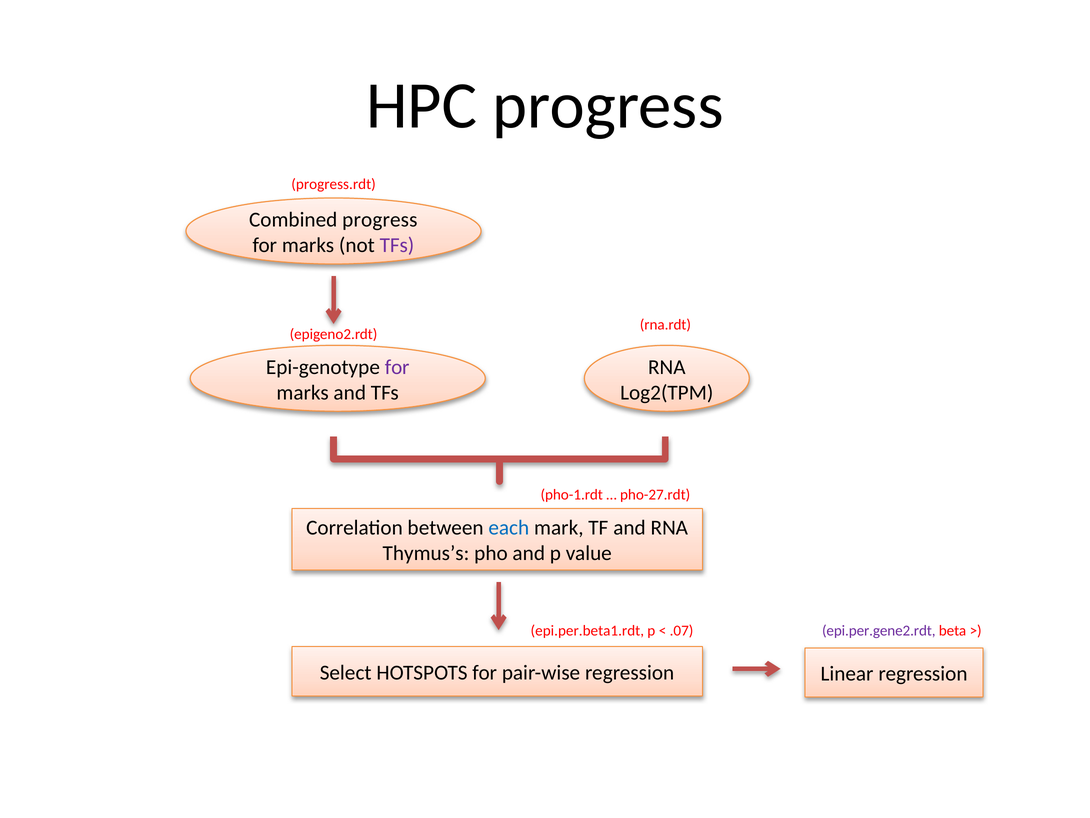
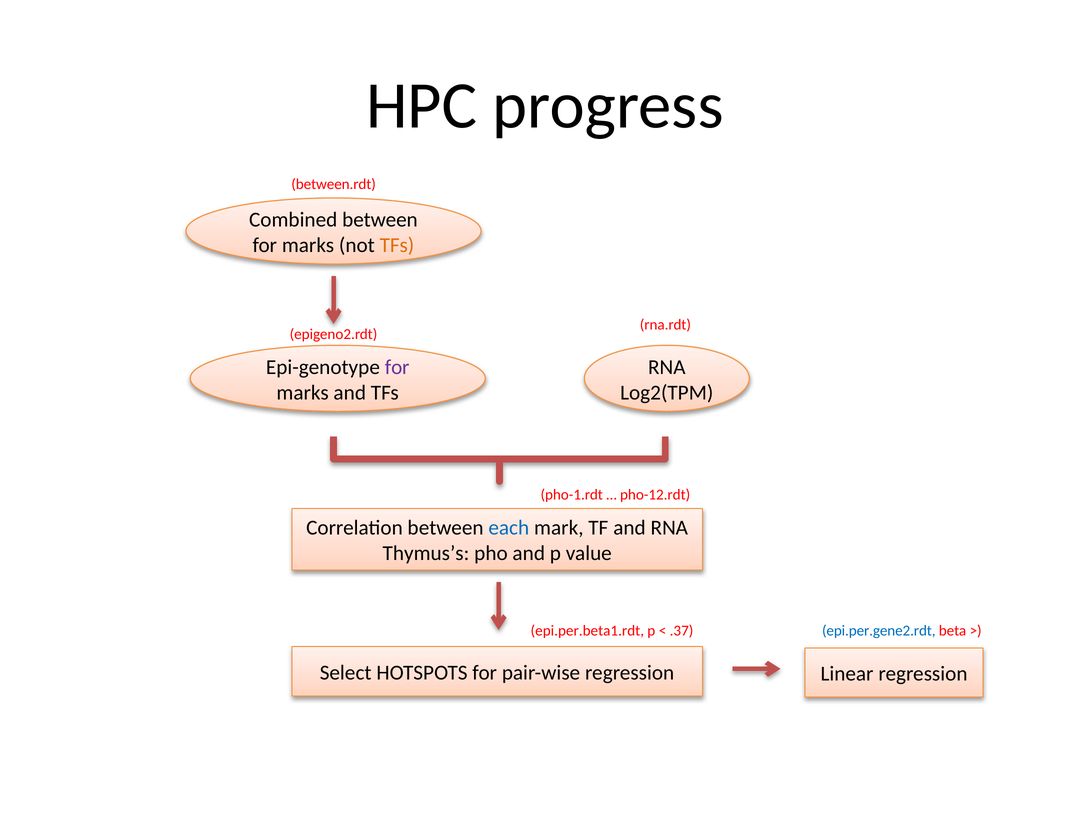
progress.rdt: progress.rdt -> between.rdt
Combined progress: progress -> between
TFs at (397, 245) colour: purple -> orange
pho-27.rdt: pho-27.rdt -> pho-12.rdt
.07: .07 -> .37
epi.per.gene2.rdt colour: purple -> blue
